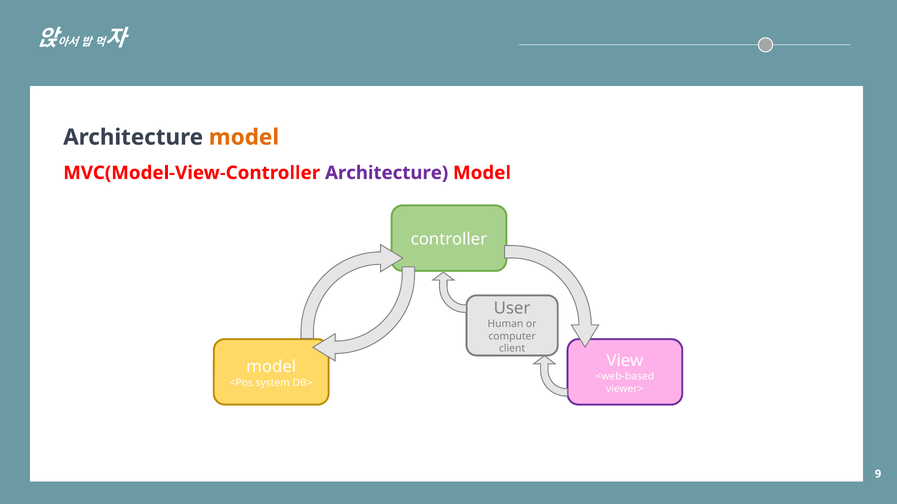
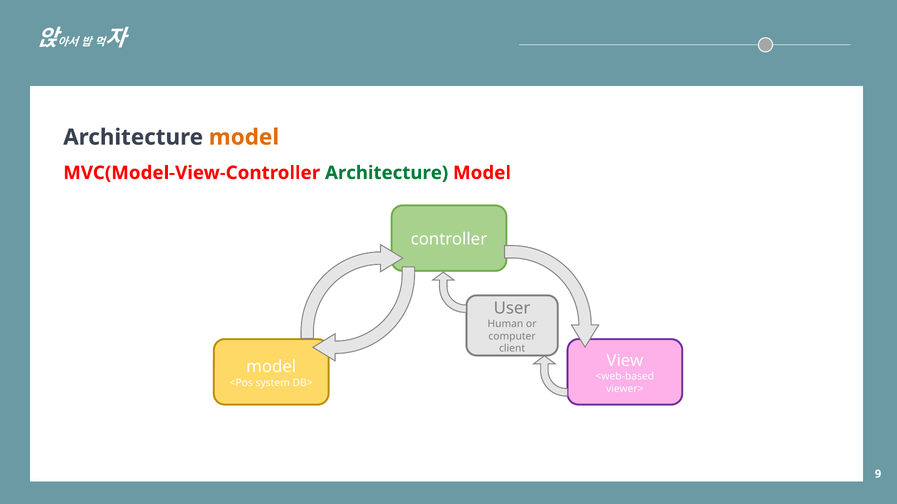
Architecture at (387, 173) colour: purple -> green
